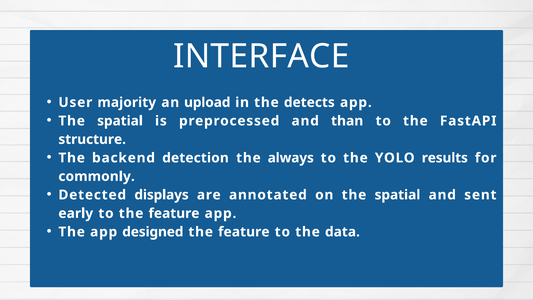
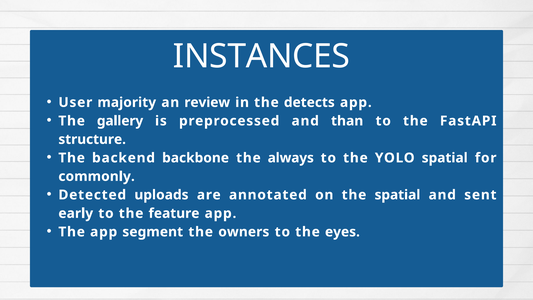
INTERFACE: INTERFACE -> INSTANCES
upload: upload -> review
spatial at (120, 121): spatial -> gallery
detection: detection -> backbone
YOLO results: results -> spatial
displays: displays -> uploads
designed: designed -> segment
feature at (244, 232): feature -> owners
data: data -> eyes
